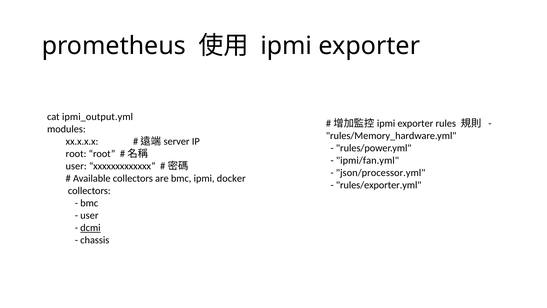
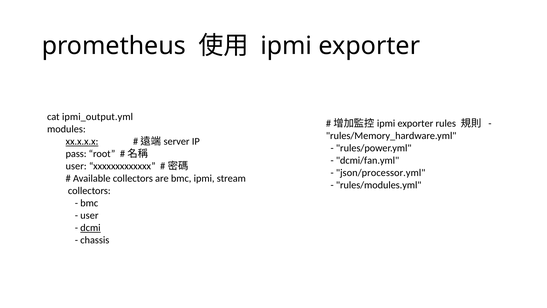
xx.x.x.x underline: none -> present
root at (76, 154): root -> pass
ipmi/fan.yml: ipmi/fan.yml -> dcmi/fan.yml
docker: docker -> stream
rules/exporter.yml: rules/exporter.yml -> rules/modules.yml
